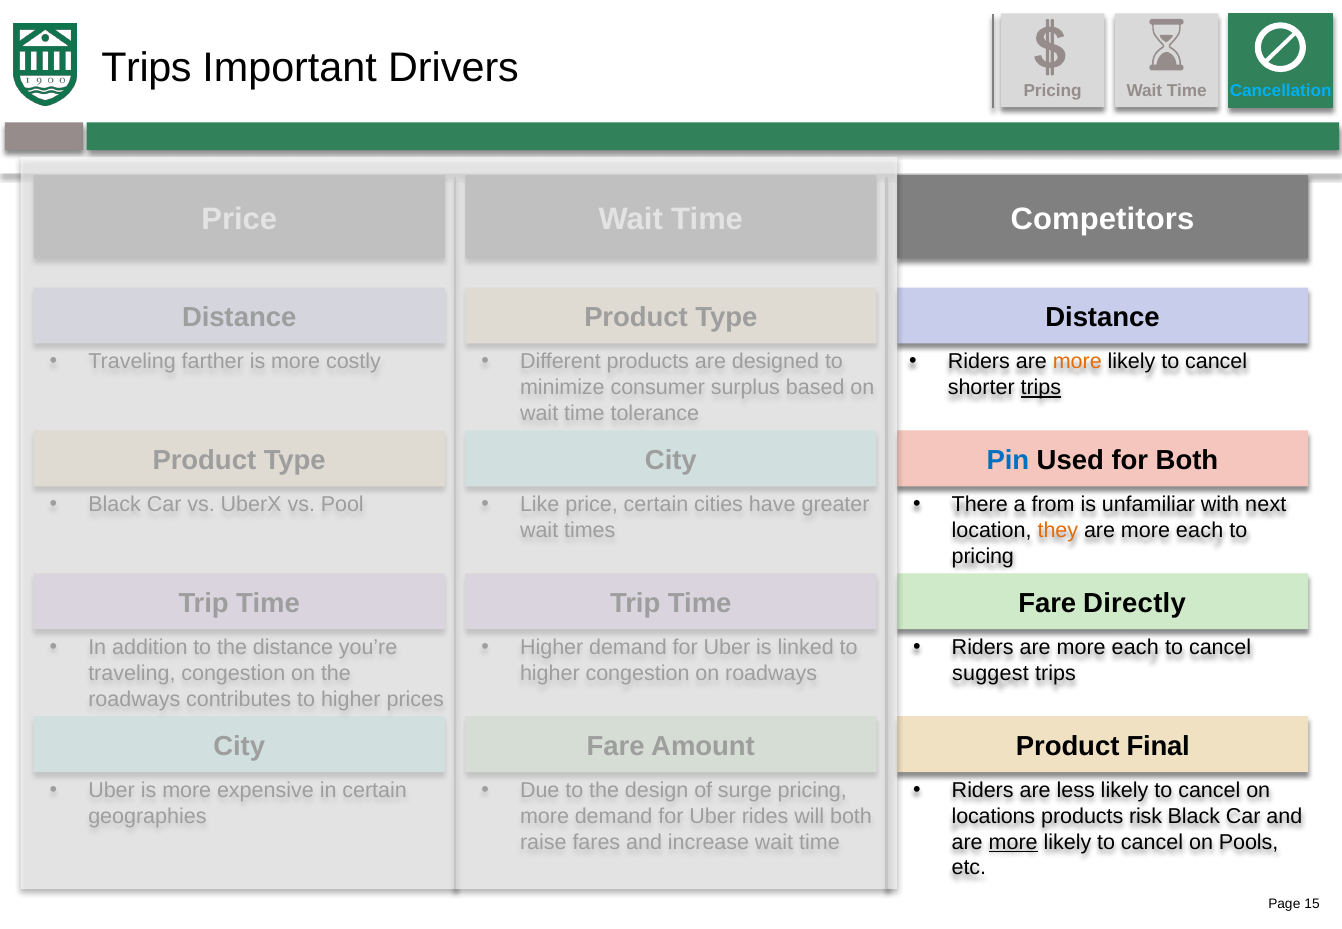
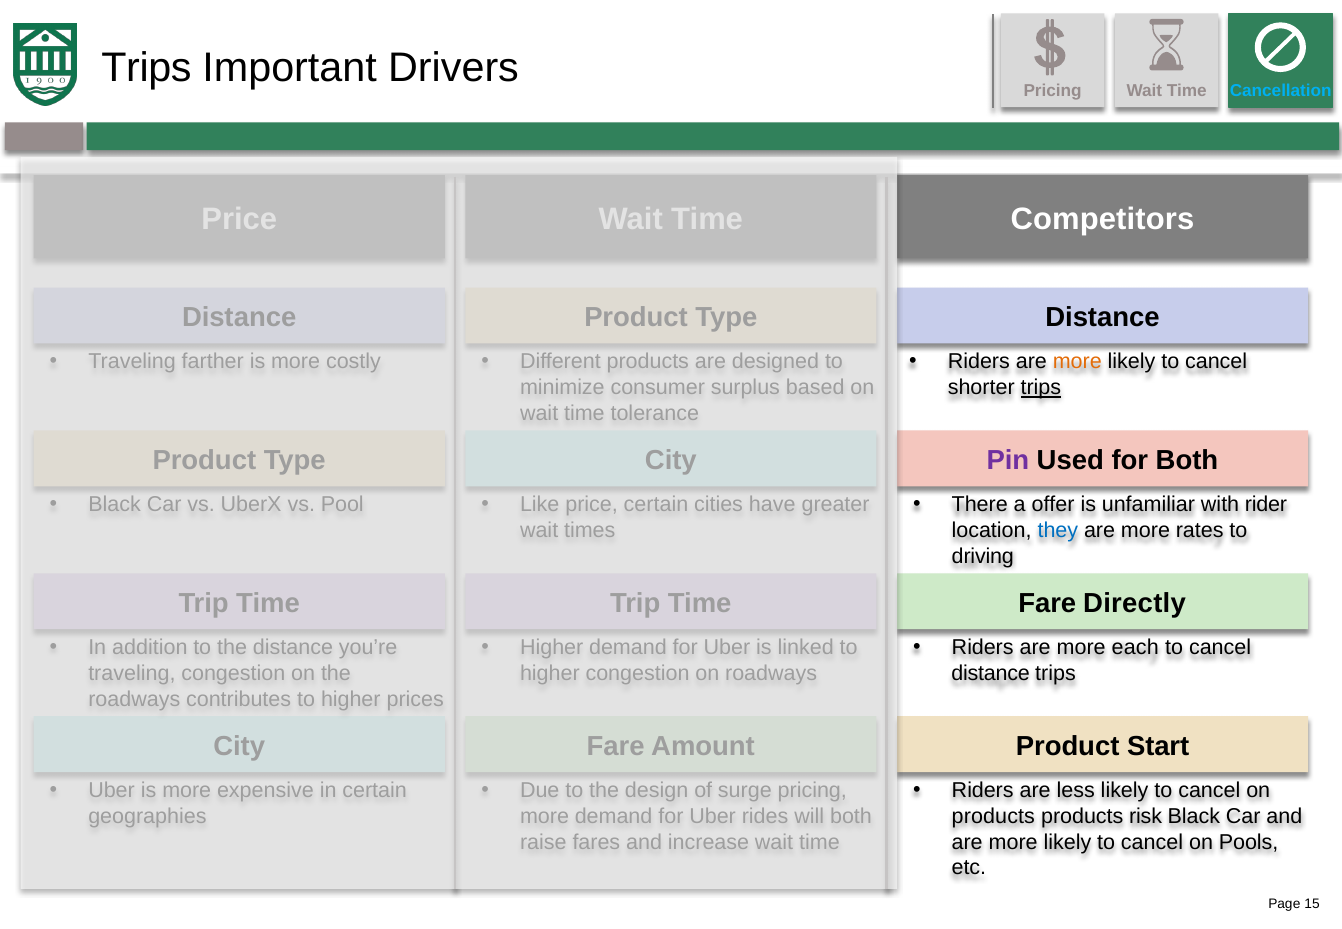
Pin colour: blue -> purple
from: from -> offer
next: next -> rider
they colour: orange -> blue
each at (1200, 531): each -> rates
pricing at (983, 556): pricing -> driving
suggest at (990, 673): suggest -> distance
Final: Final -> Start
locations at (993, 816): locations -> products
more at (1013, 842) underline: present -> none
